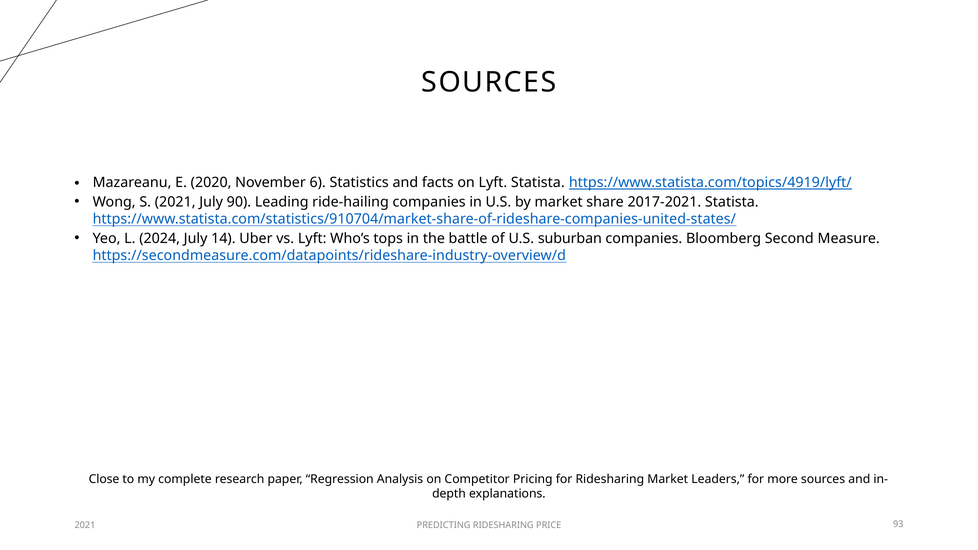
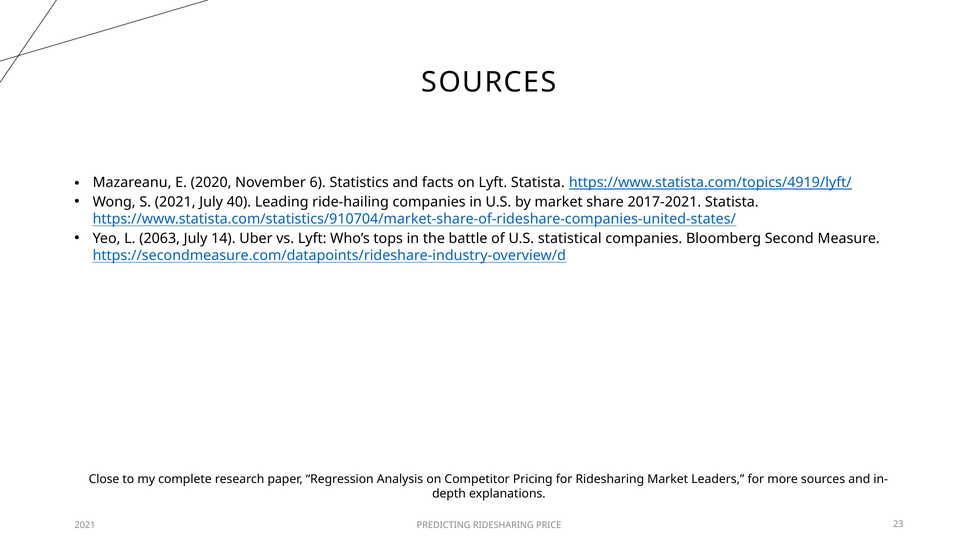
90: 90 -> 40
2024: 2024 -> 2063
suburban: suburban -> statistical
93: 93 -> 23
